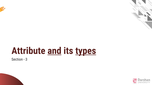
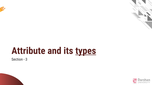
and underline: present -> none
